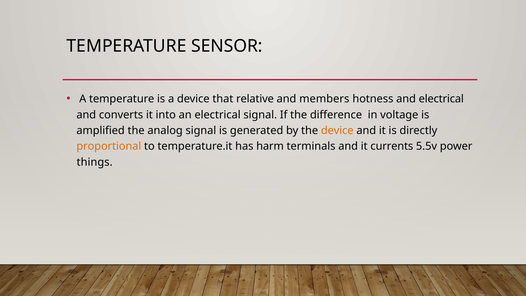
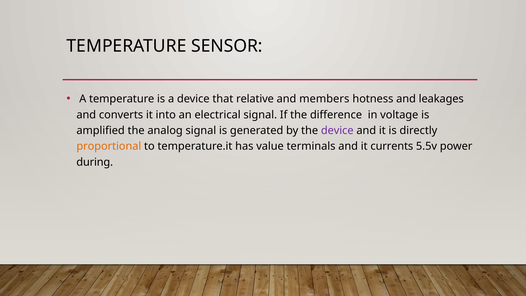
and electrical: electrical -> leakages
device at (337, 130) colour: orange -> purple
harm: harm -> value
things: things -> during
